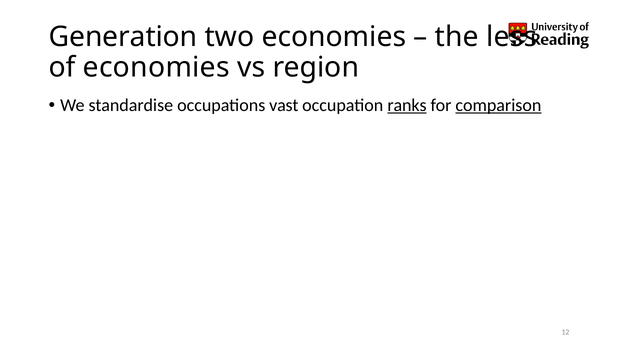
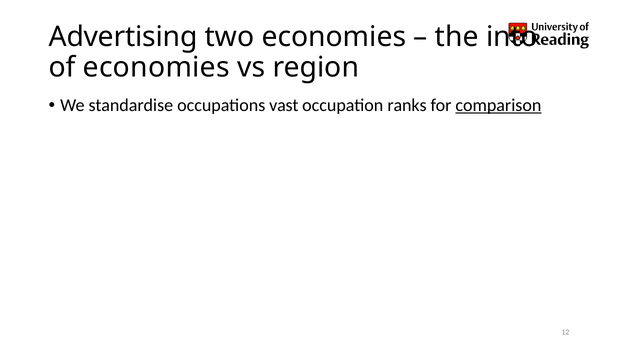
Generation: Generation -> Advertising
less: less -> into
ranks underline: present -> none
